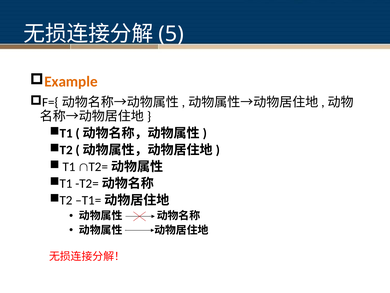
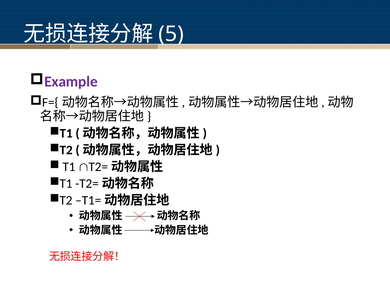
Example colour: orange -> purple
